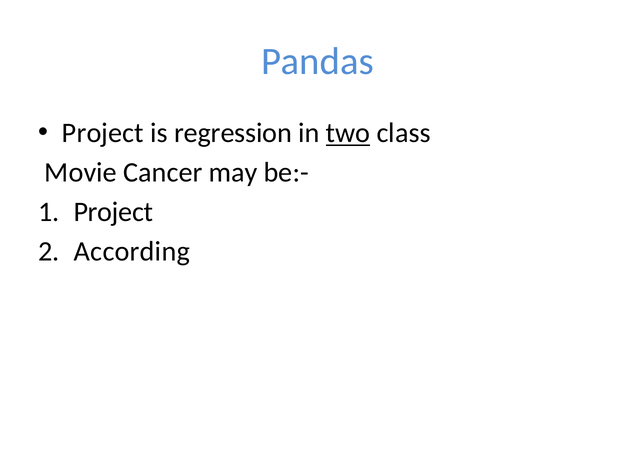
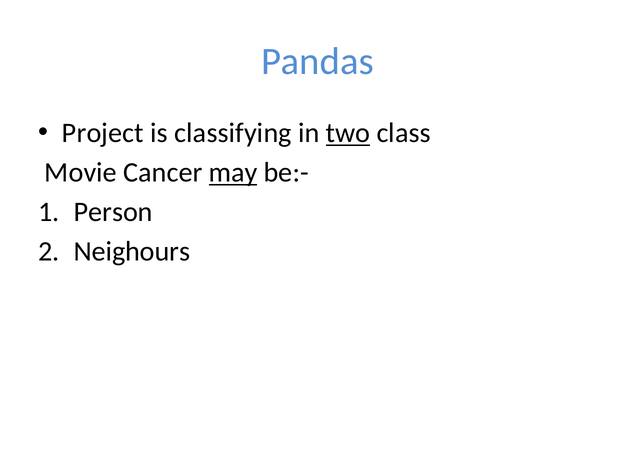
regression: regression -> classifying
may underline: none -> present
Project at (113, 212): Project -> Person
According: According -> Neighours
